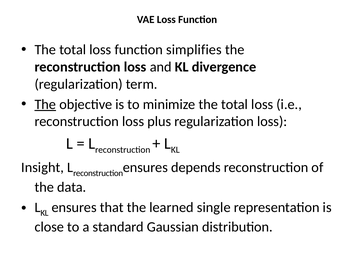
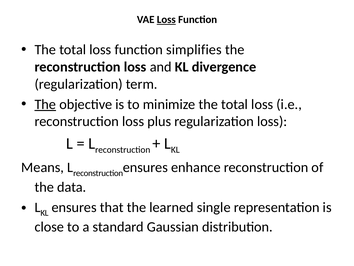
Loss at (166, 20) underline: none -> present
Insight: Insight -> Means
depends: depends -> enhance
